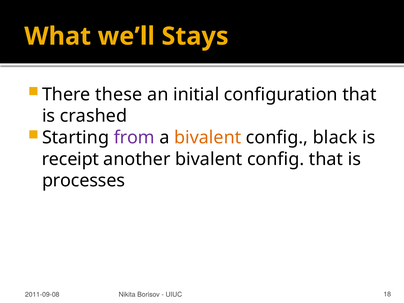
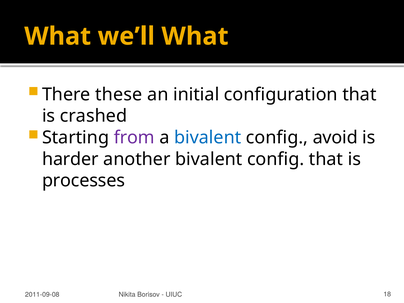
we’ll Stays: Stays -> What
bivalent at (208, 138) colour: orange -> blue
black: black -> avoid
receipt: receipt -> harder
